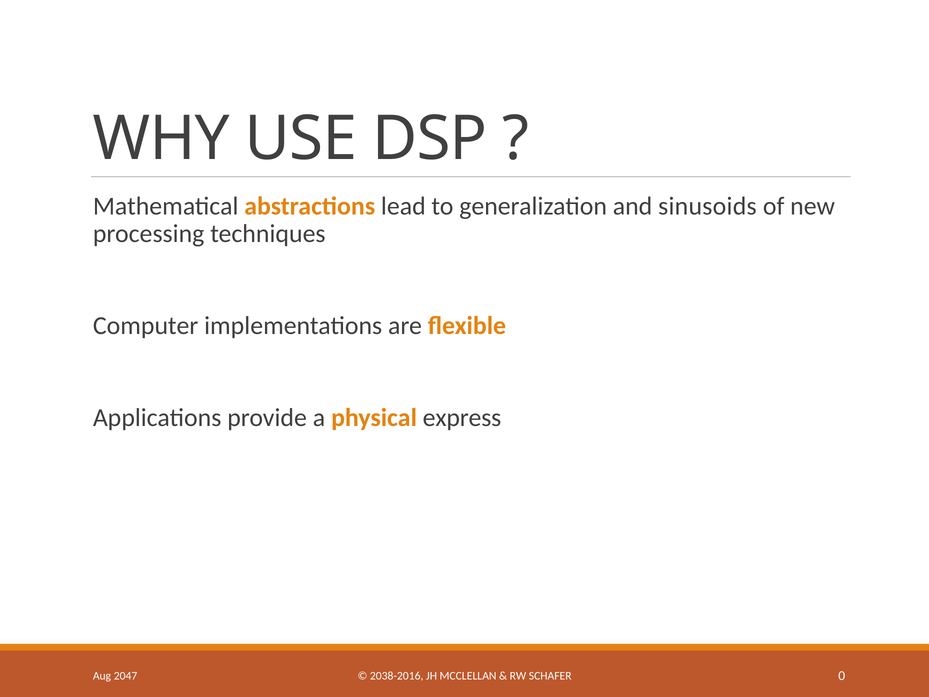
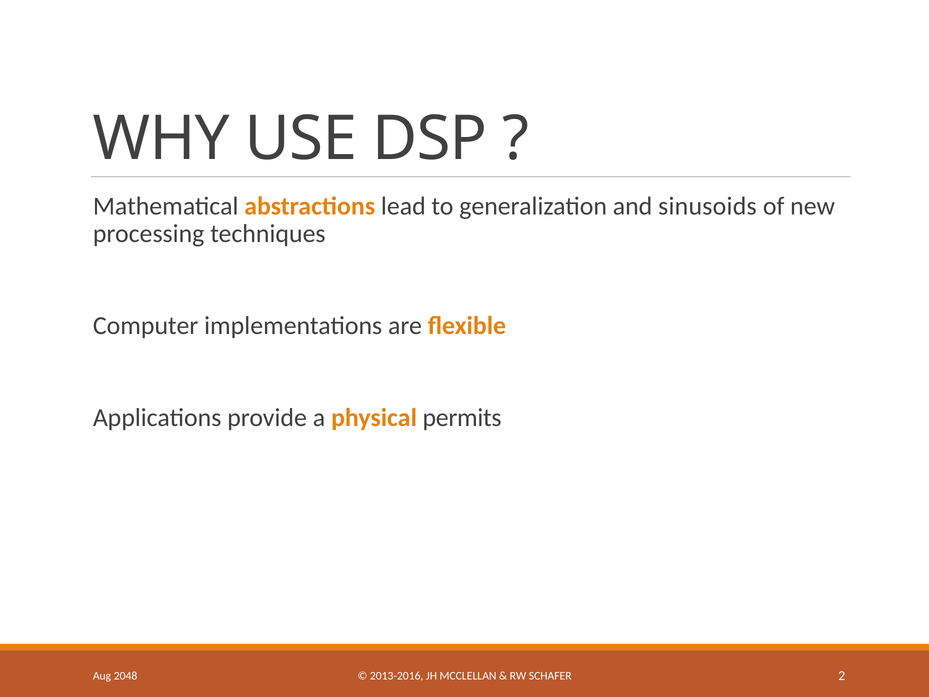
express: express -> permits
2047: 2047 -> 2048
2038-2016: 2038-2016 -> 2013-2016
0: 0 -> 2
